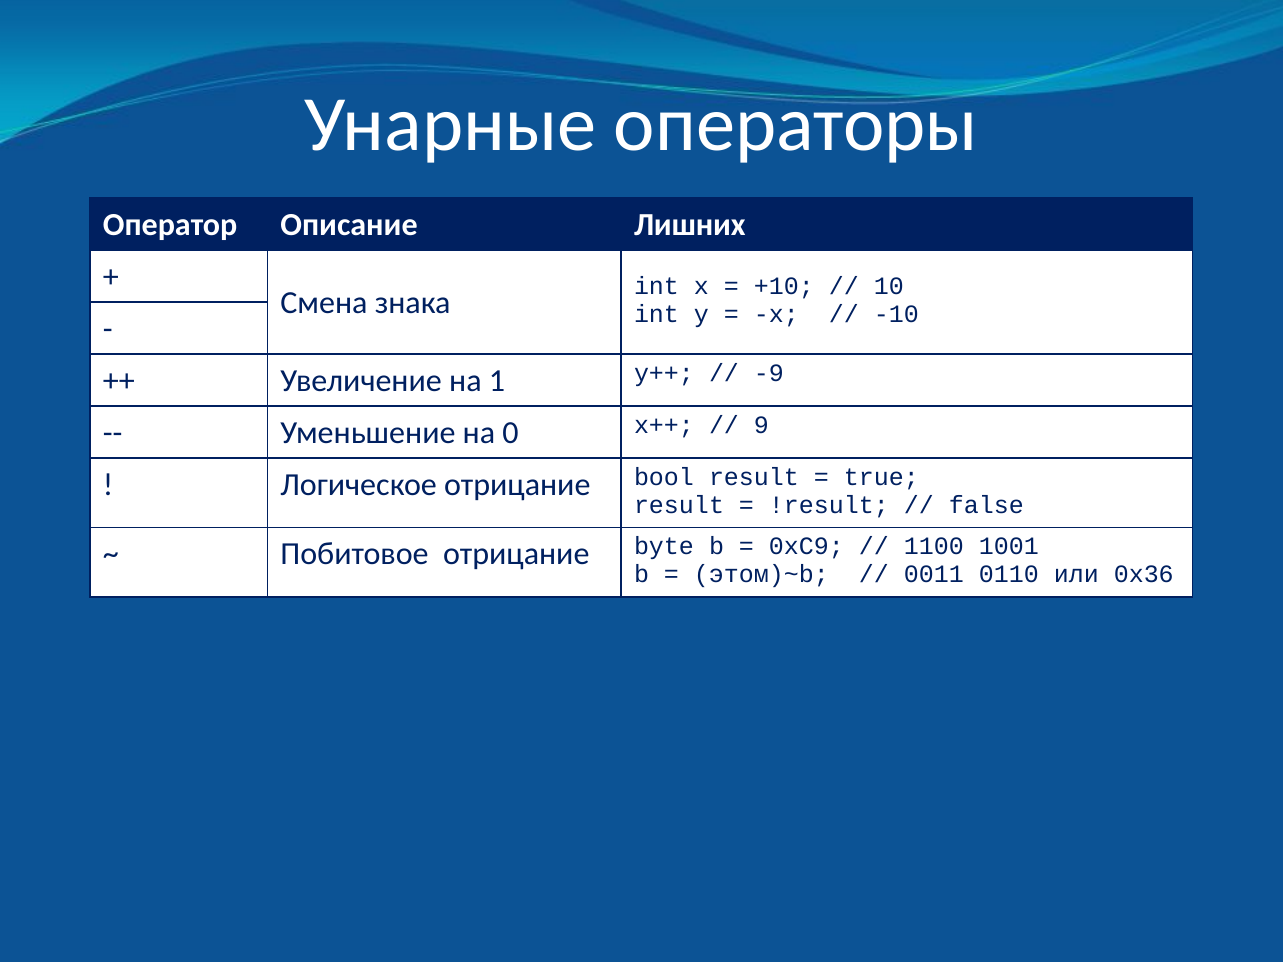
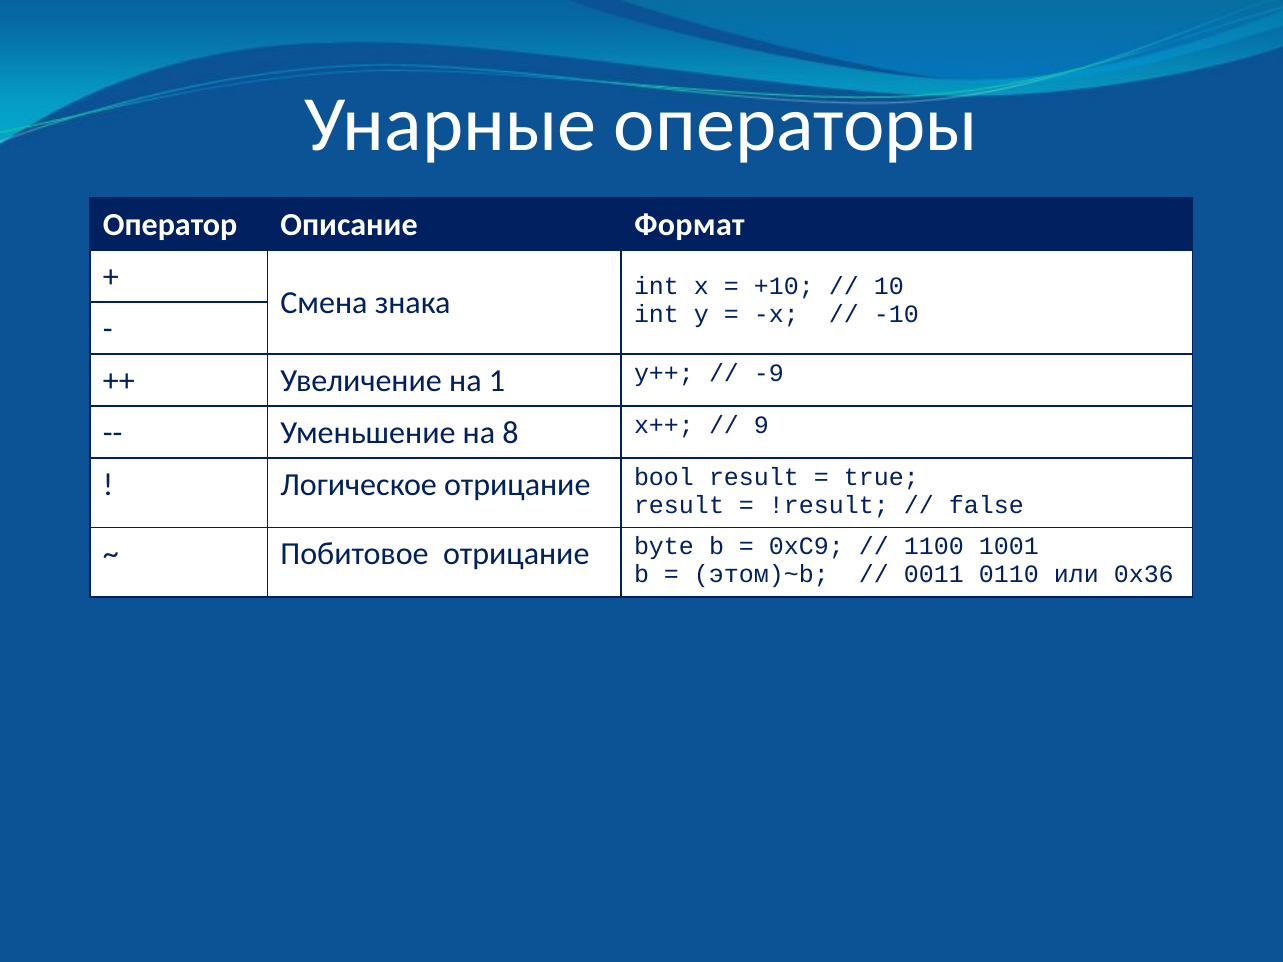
Лишних: Лишних -> Формат
0: 0 -> 8
